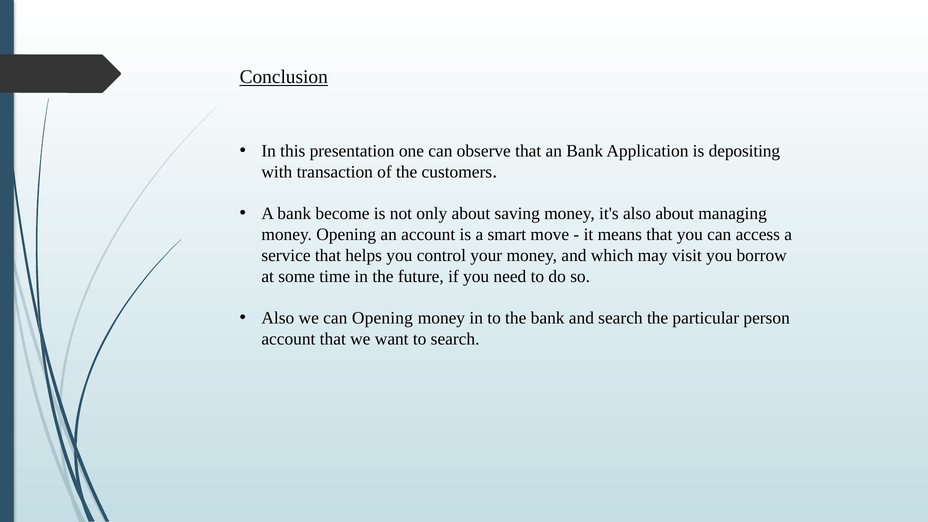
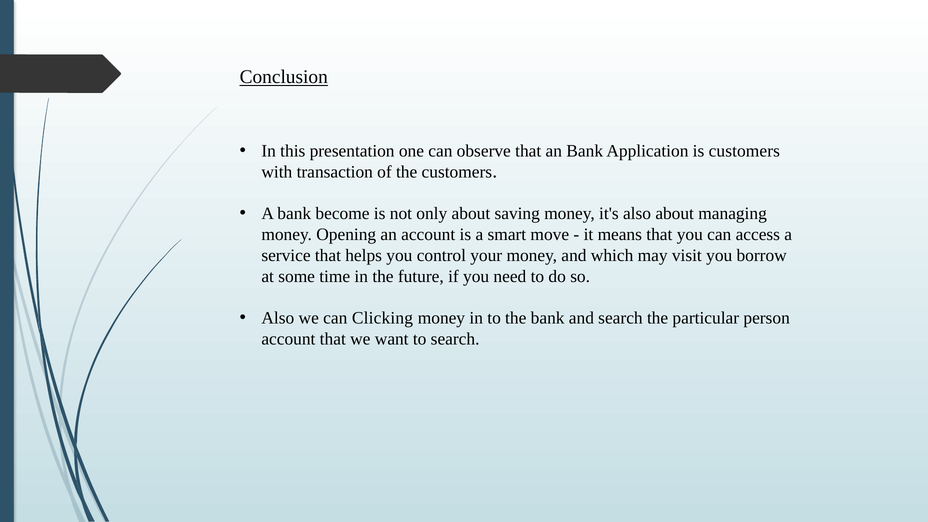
is depositing: depositing -> customers
can Opening: Opening -> Clicking
